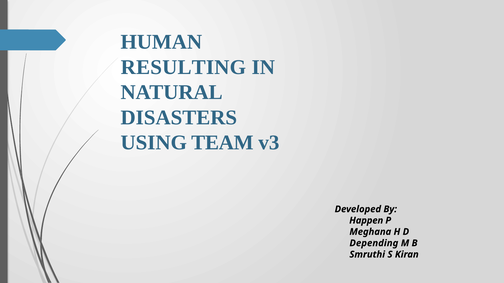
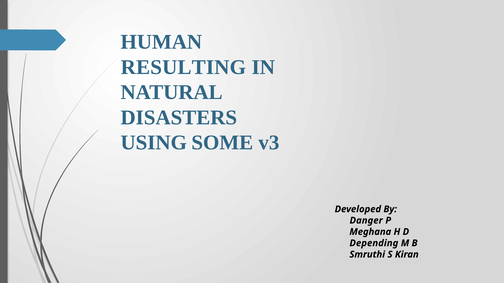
TEAM: TEAM -> SOME
Happen: Happen -> Danger
